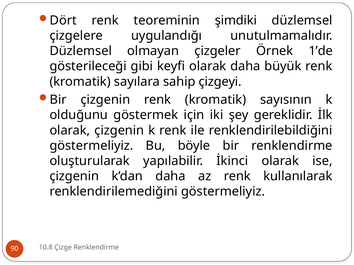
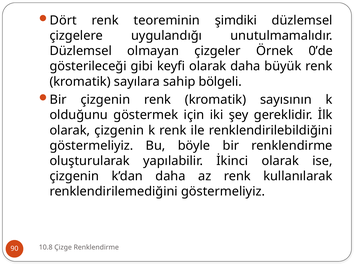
1’de: 1’de -> 0’de
çizgeyi: çizgeyi -> bölgeli
